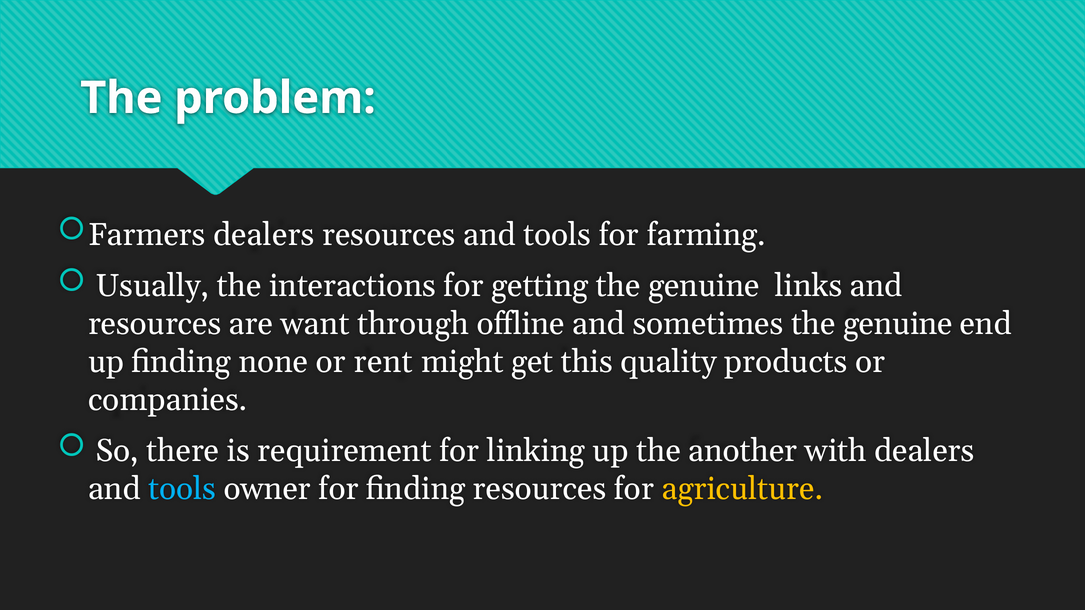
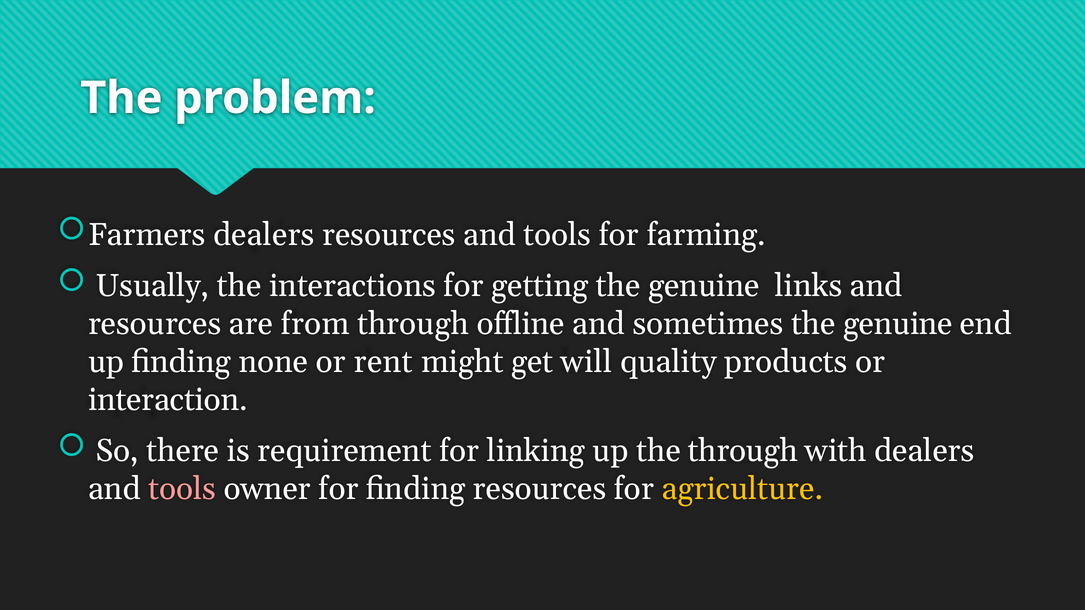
want: want -> from
this: this -> will
companies: companies -> interaction
the another: another -> through
tools at (182, 489) colour: light blue -> pink
